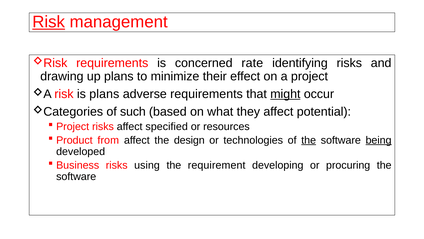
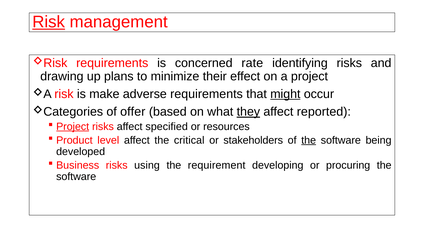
is plans: plans -> make
such: such -> offer
they underline: none -> present
potential: potential -> reported
Project at (73, 126) underline: none -> present
from: from -> level
design: design -> critical
technologies: technologies -> stakeholders
being underline: present -> none
